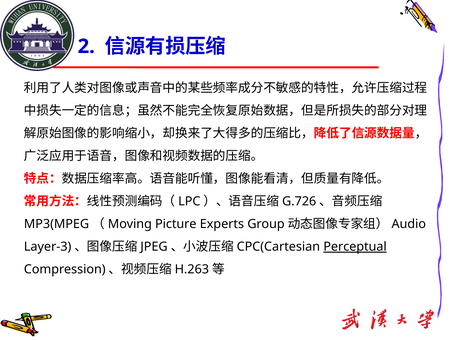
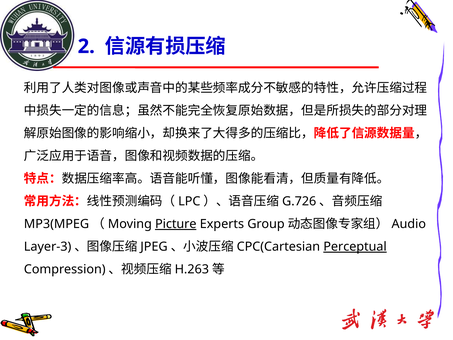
Picture underline: none -> present
